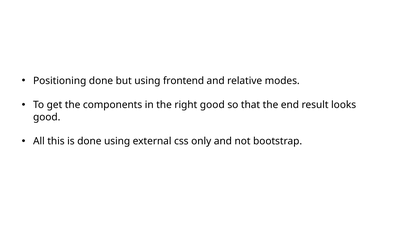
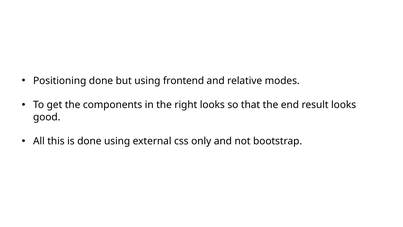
right good: good -> looks
